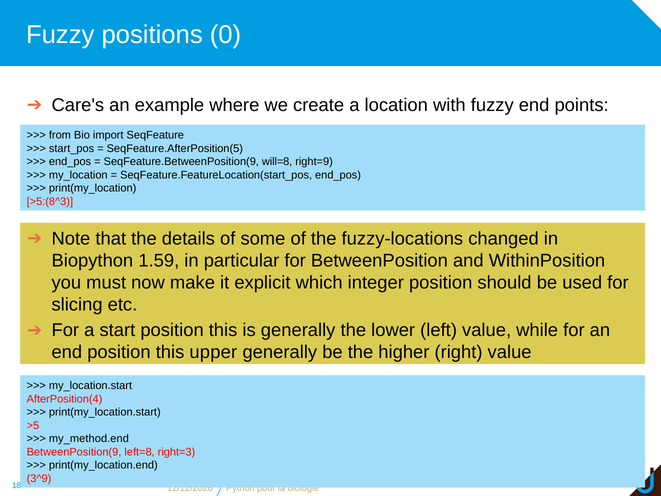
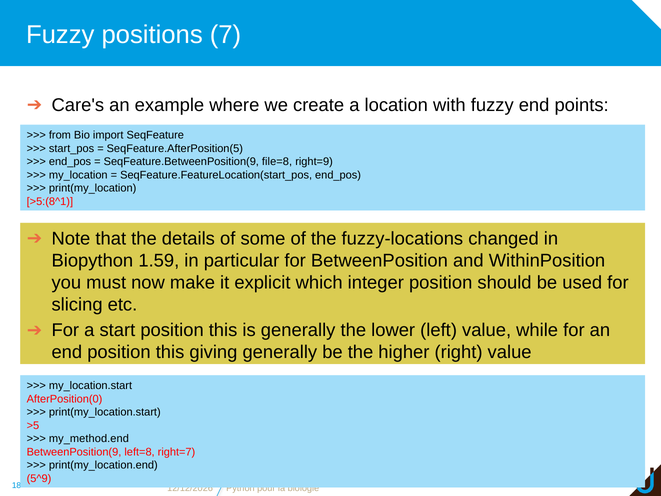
0: 0 -> 7
will=8: will=8 -> file=8
>5:(8^3: >5:(8^3 -> >5:(8^1
upper: upper -> giving
AfterPosition(4: AfterPosition(4 -> AfterPosition(0
right=3: right=3 -> right=7
3^9: 3^9 -> 5^9
